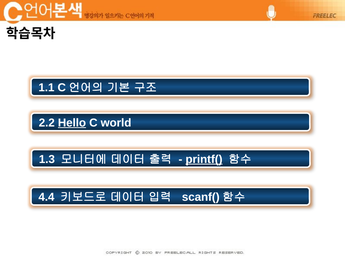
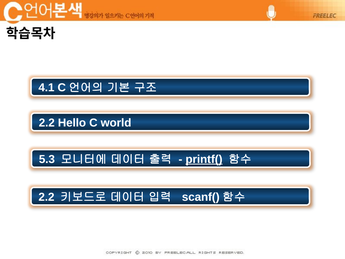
1.1: 1.1 -> 4.1
Hello underline: present -> none
1.3: 1.3 -> 5.3
4.4 at (46, 197): 4.4 -> 2.2
